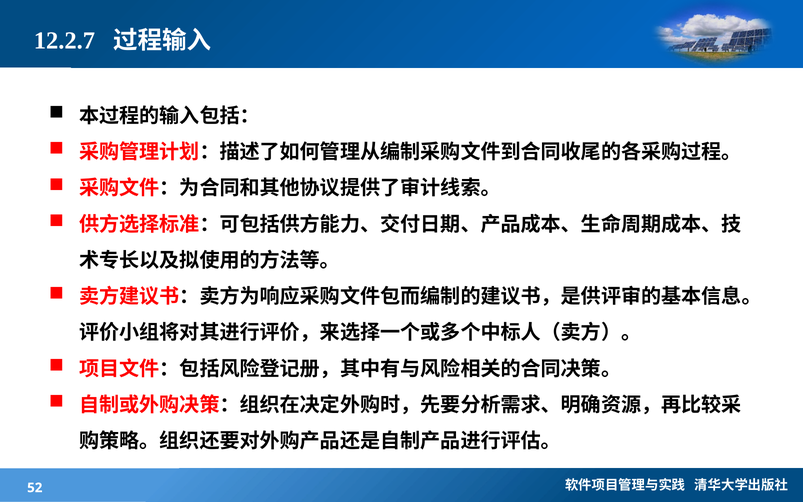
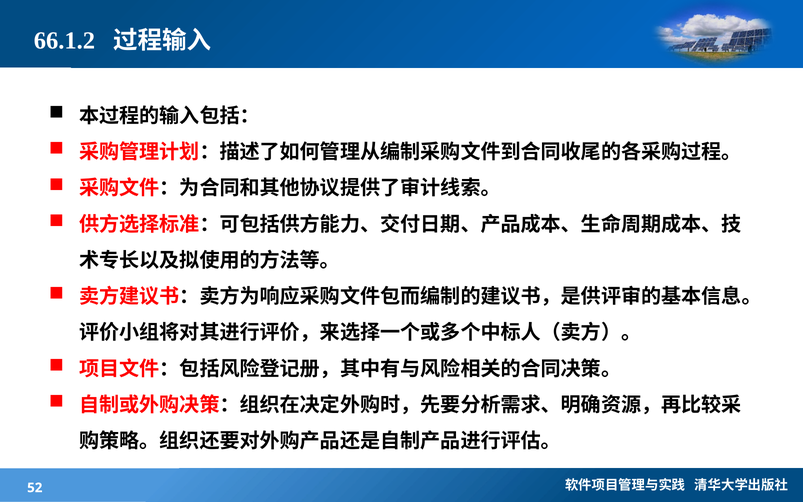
12.2.7: 12.2.7 -> 66.1.2
